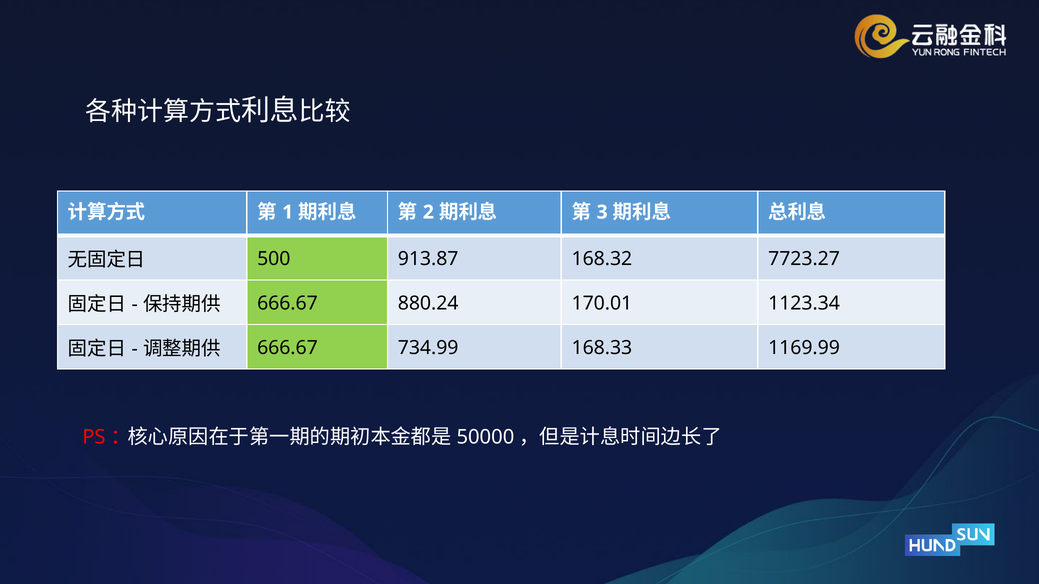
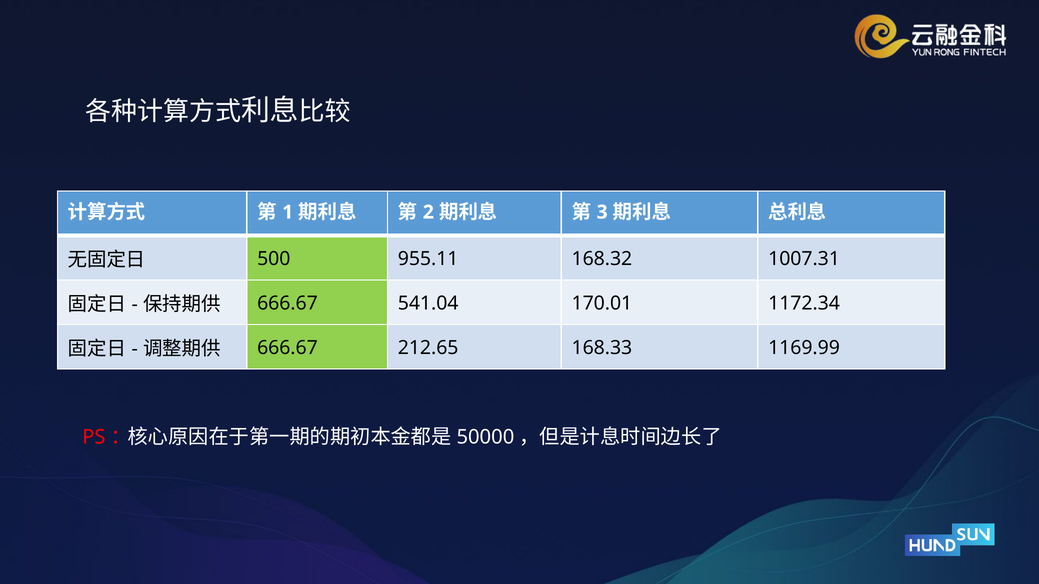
913.87: 913.87 -> 955.11
7723.27: 7723.27 -> 1007.31
880.24: 880.24 -> 541.04
1123.34: 1123.34 -> 1172.34
734.99: 734.99 -> 212.65
